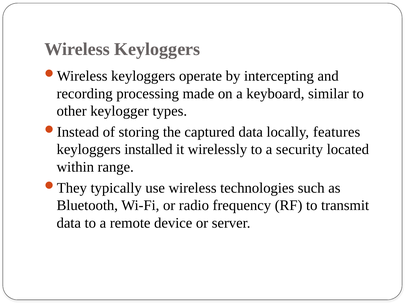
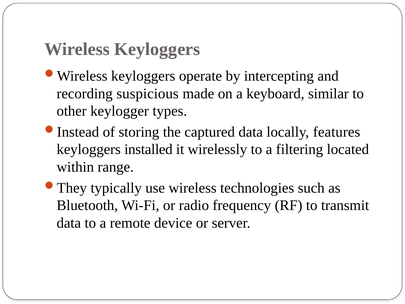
processing: processing -> suspicious
security: security -> filtering
